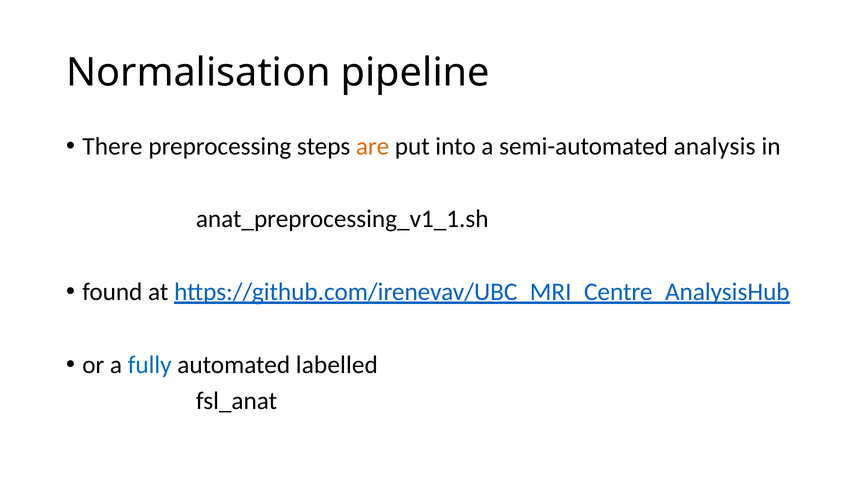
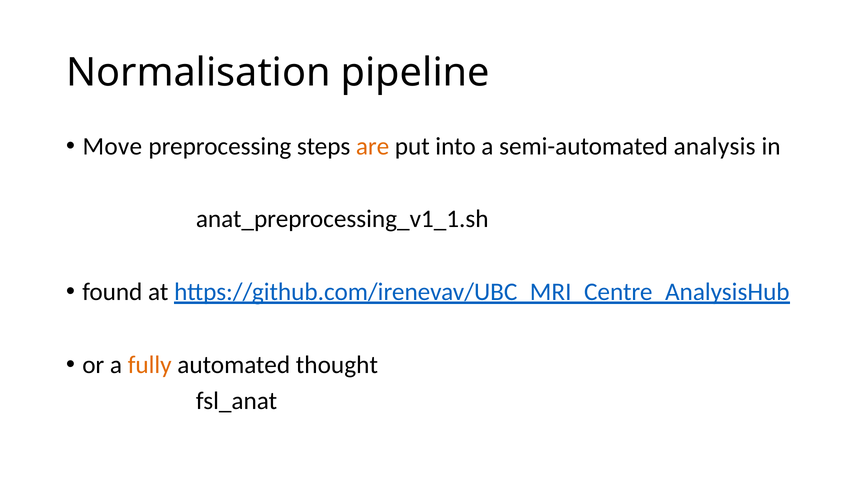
There: There -> Move
fully colour: blue -> orange
labelled: labelled -> thought
